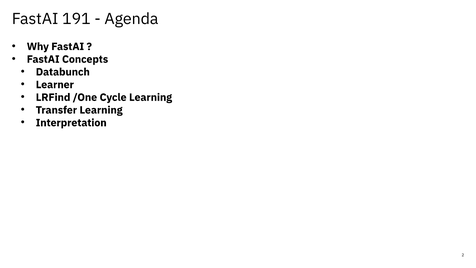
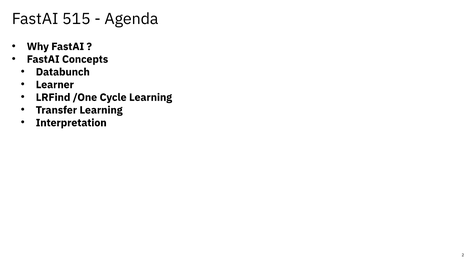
191: 191 -> 515
